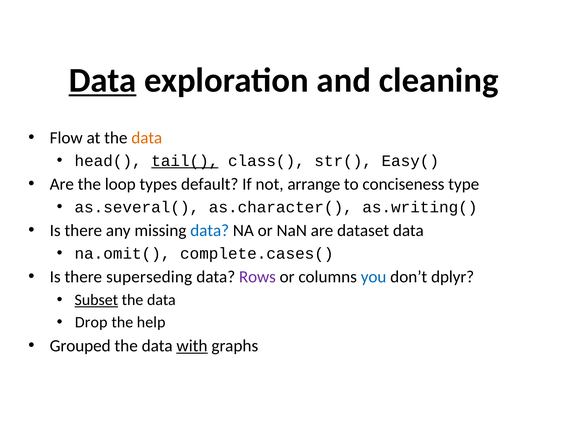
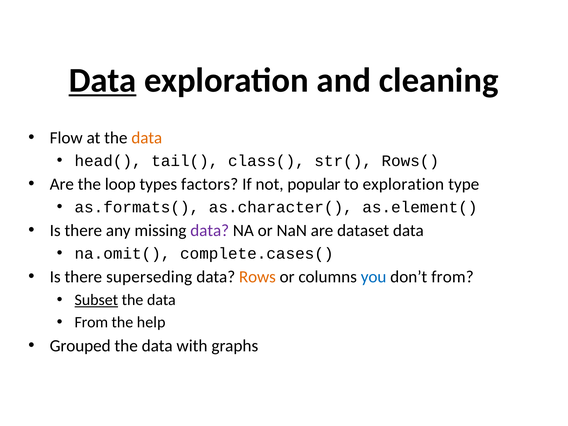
tail( underline: present -> none
Easy(: Easy( -> Rows(
default: default -> factors
arrange: arrange -> popular
to conciseness: conciseness -> exploration
as.several(: as.several( -> as.formats(
as.writing(: as.writing( -> as.element(
data at (210, 231) colour: blue -> purple
Rows colour: purple -> orange
don’t dplyr: dplyr -> from
Drop at (91, 322): Drop -> From
with underline: present -> none
